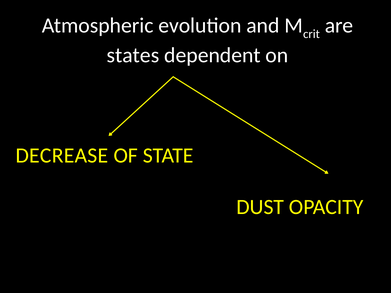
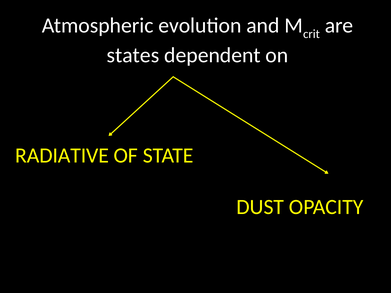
DECREASE: DECREASE -> RADIATIVE
